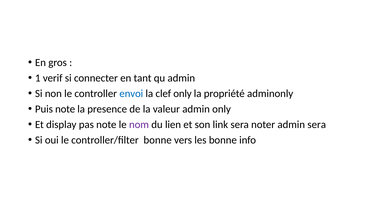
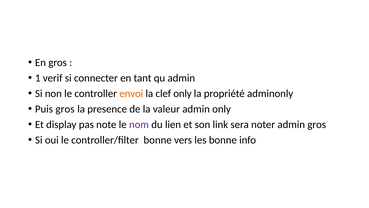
envoi colour: blue -> orange
Puis note: note -> gros
admin sera: sera -> gros
